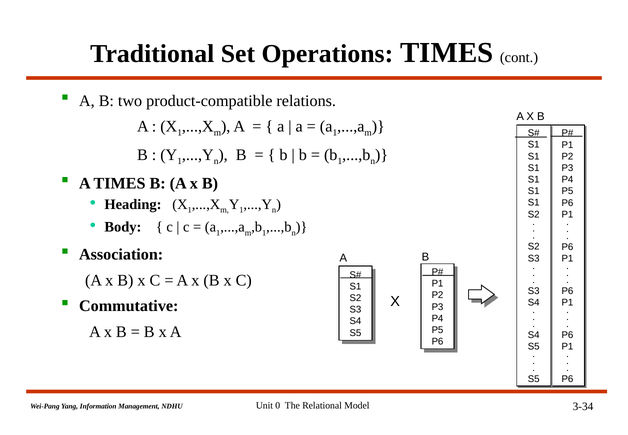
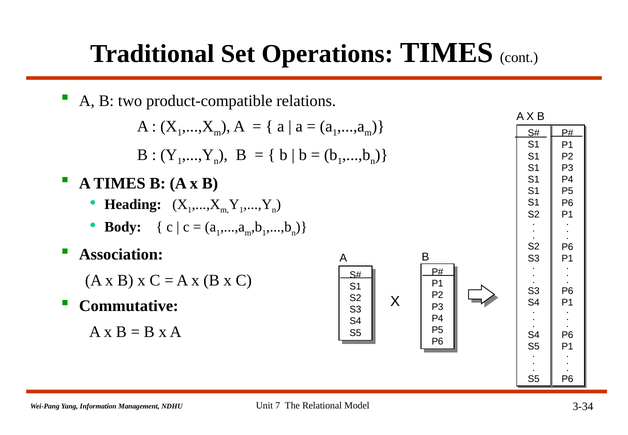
0: 0 -> 7
